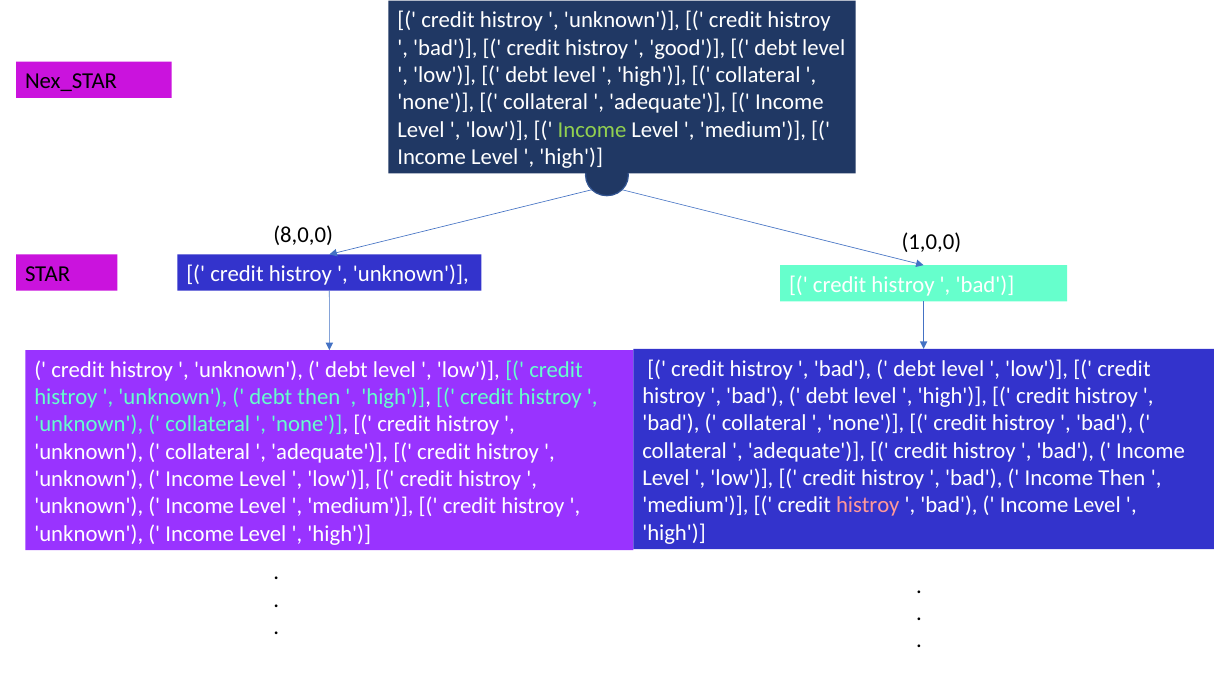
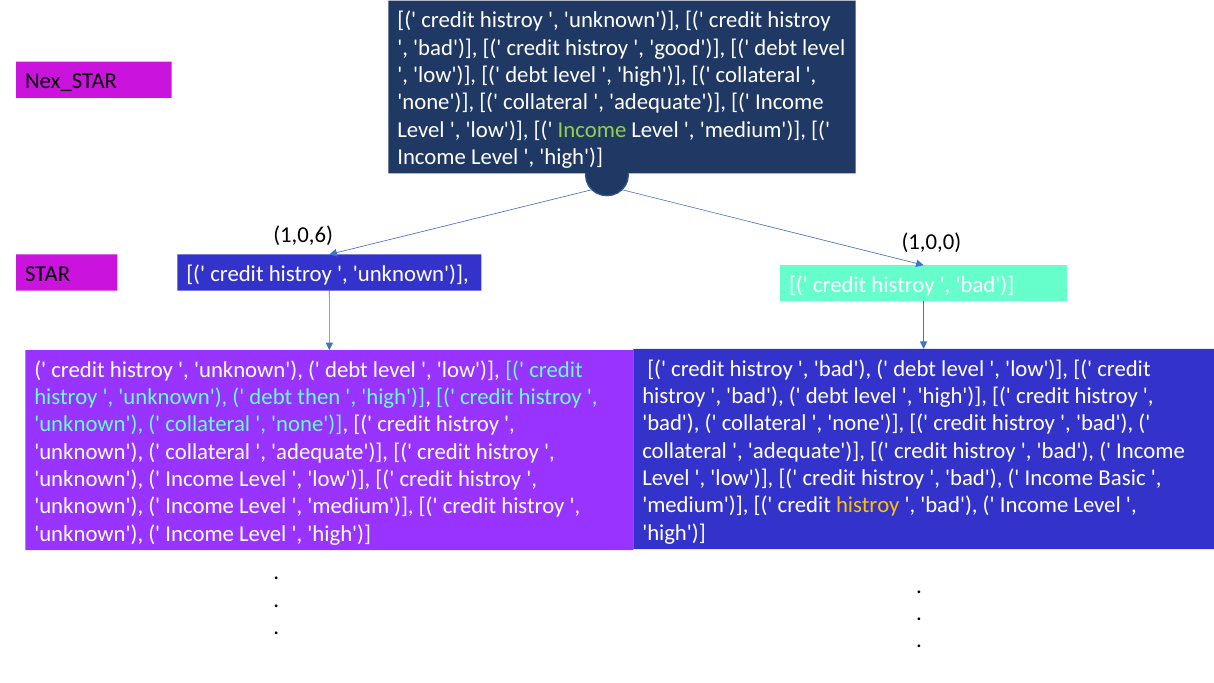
8,0,0: 8,0,0 -> 1,0,6
Income Then: Then -> Basic
histroy at (868, 505) colour: pink -> yellow
